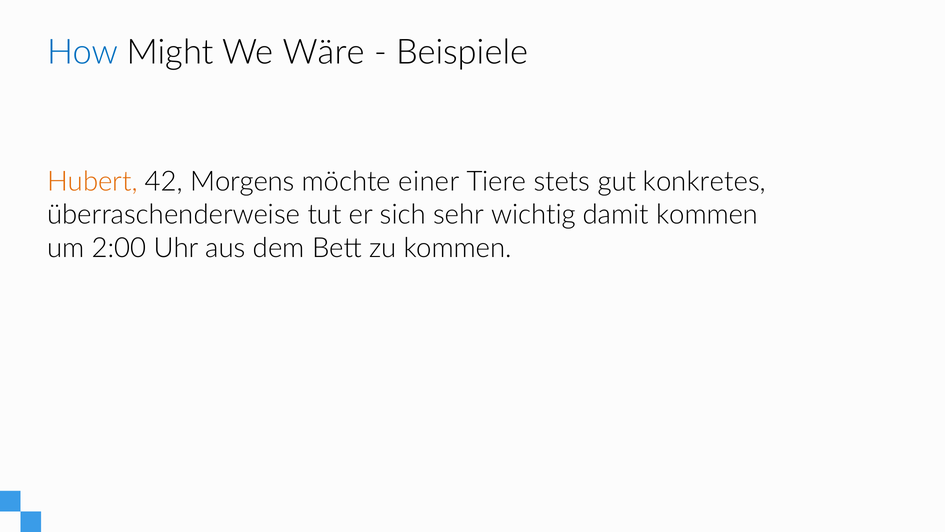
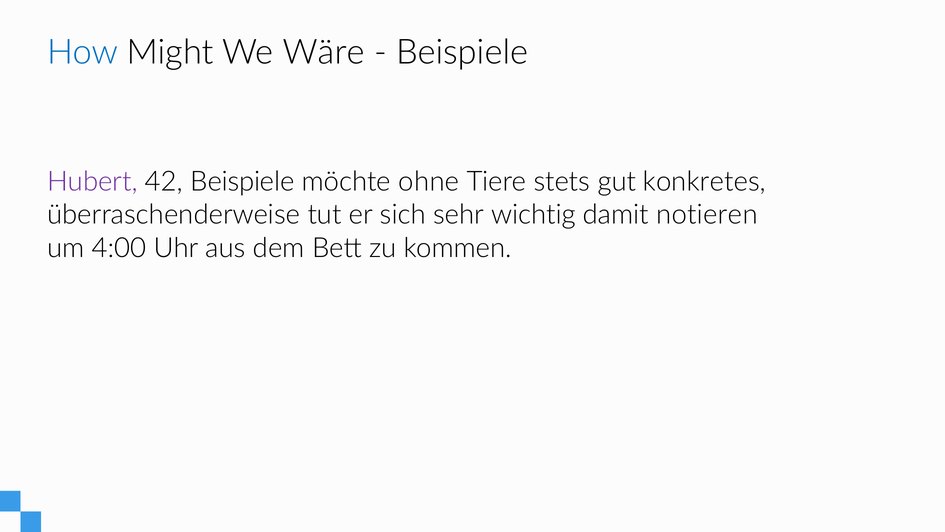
Hubert colour: orange -> purple
42 Morgens: Morgens -> Beispiele
einer: einer -> ohne
damit kommen: kommen -> notieren
2:00: 2:00 -> 4:00
